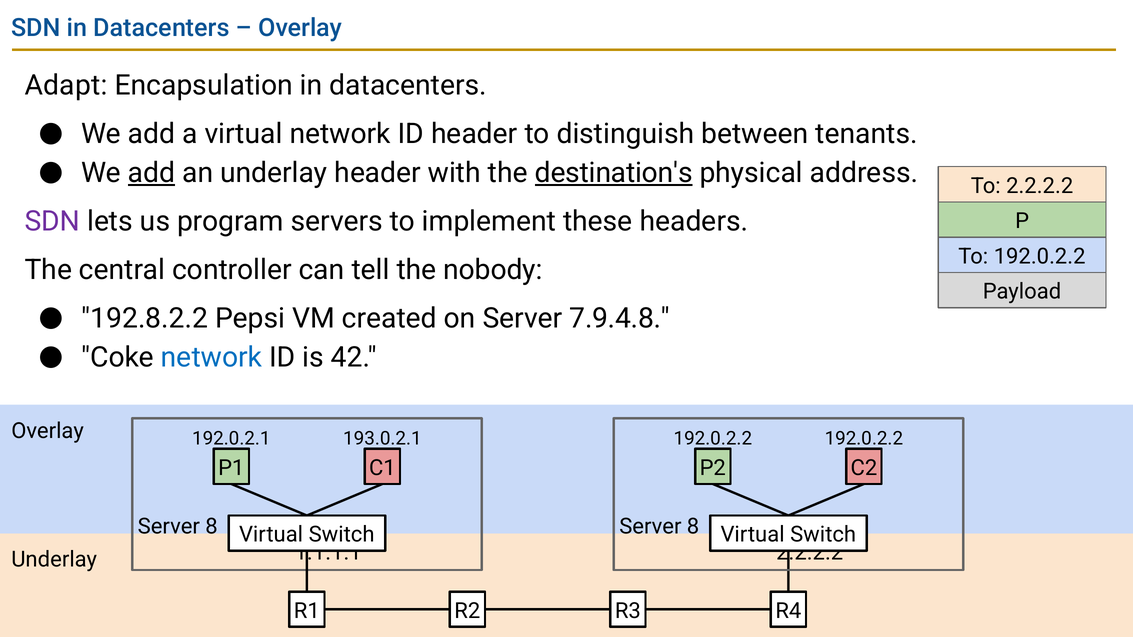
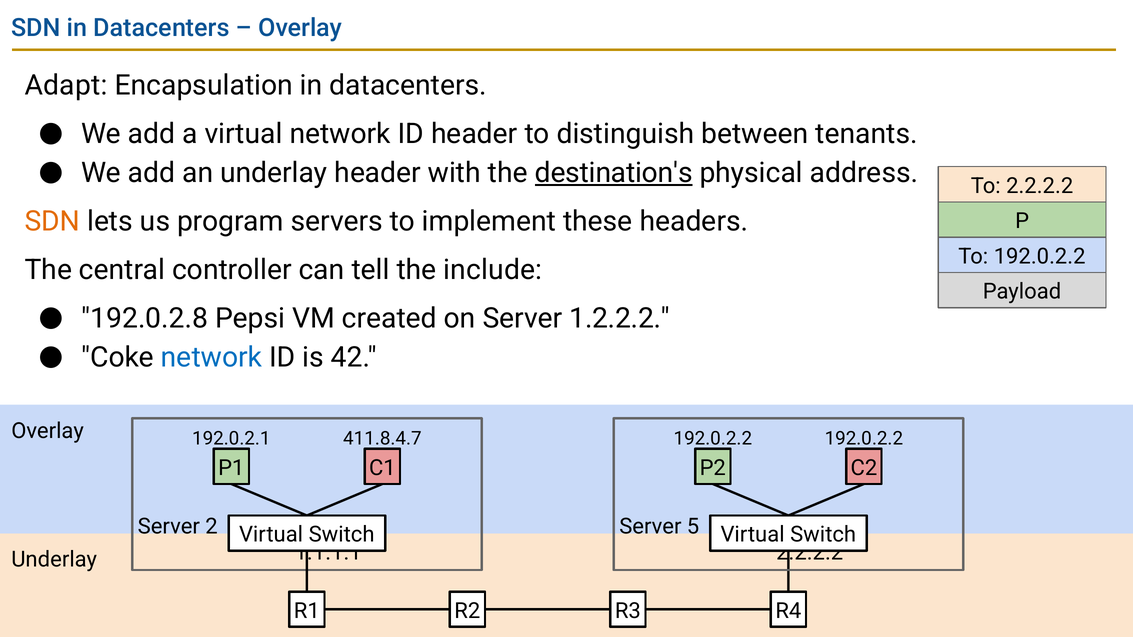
add at (151, 173) underline: present -> none
SDN at (52, 221) colour: purple -> orange
nobody: nobody -> include
192.8.2.2: 192.8.2.2 -> 192.0.2.8
7.9.4.8: 7.9.4.8 -> 1.2.2.2
193.0.2.1: 193.0.2.1 -> 411.8.4.7
8 at (211, 527): 8 -> 2
8 at (693, 527): 8 -> 5
